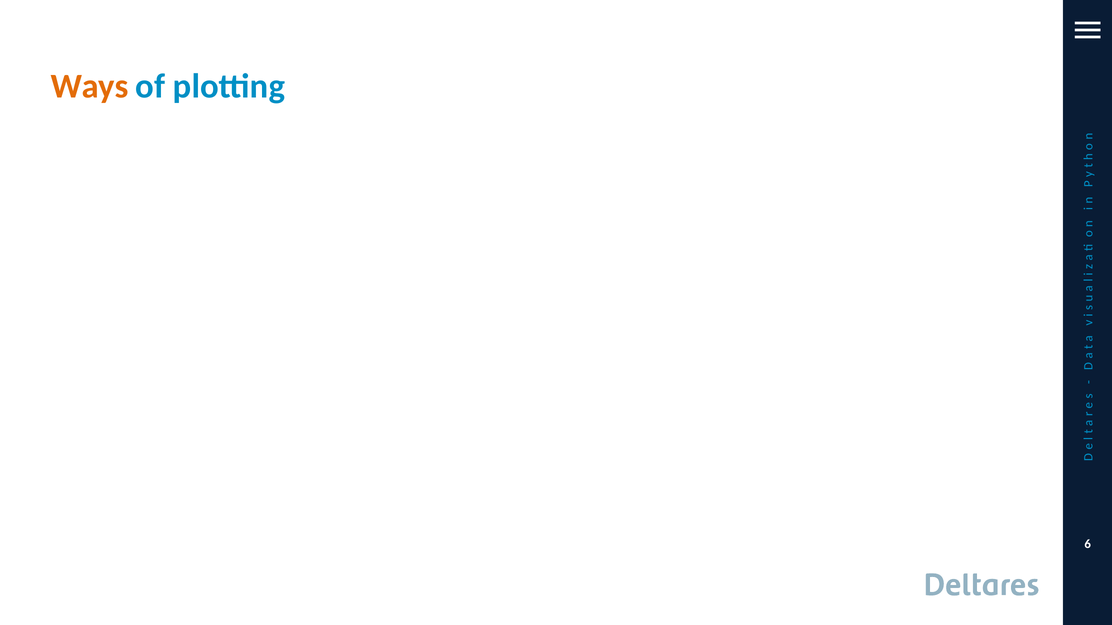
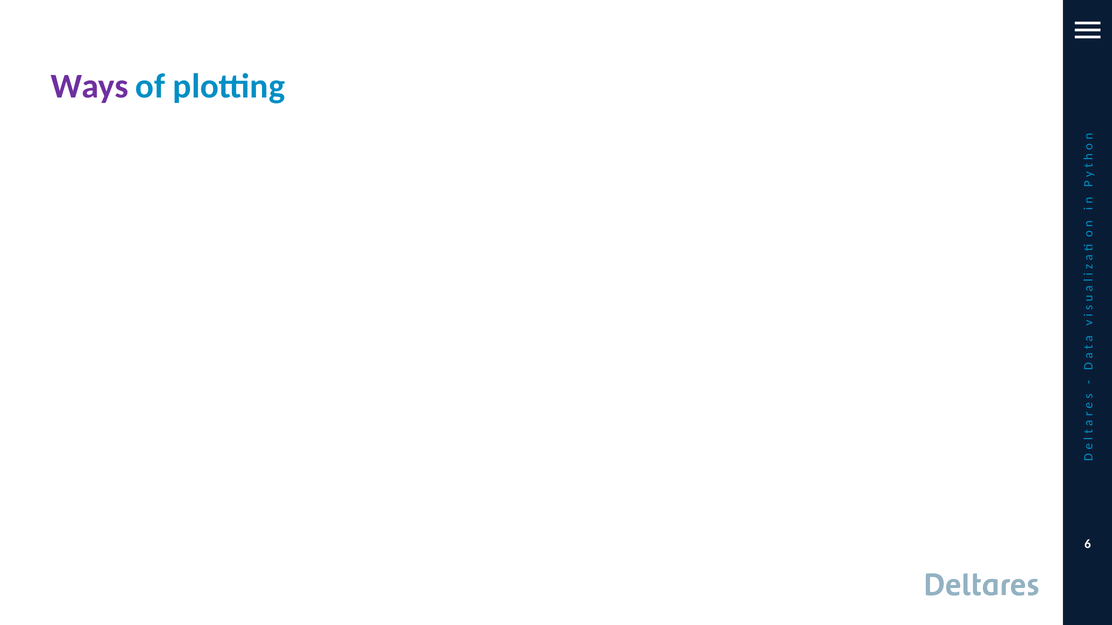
Ways colour: orange -> purple
